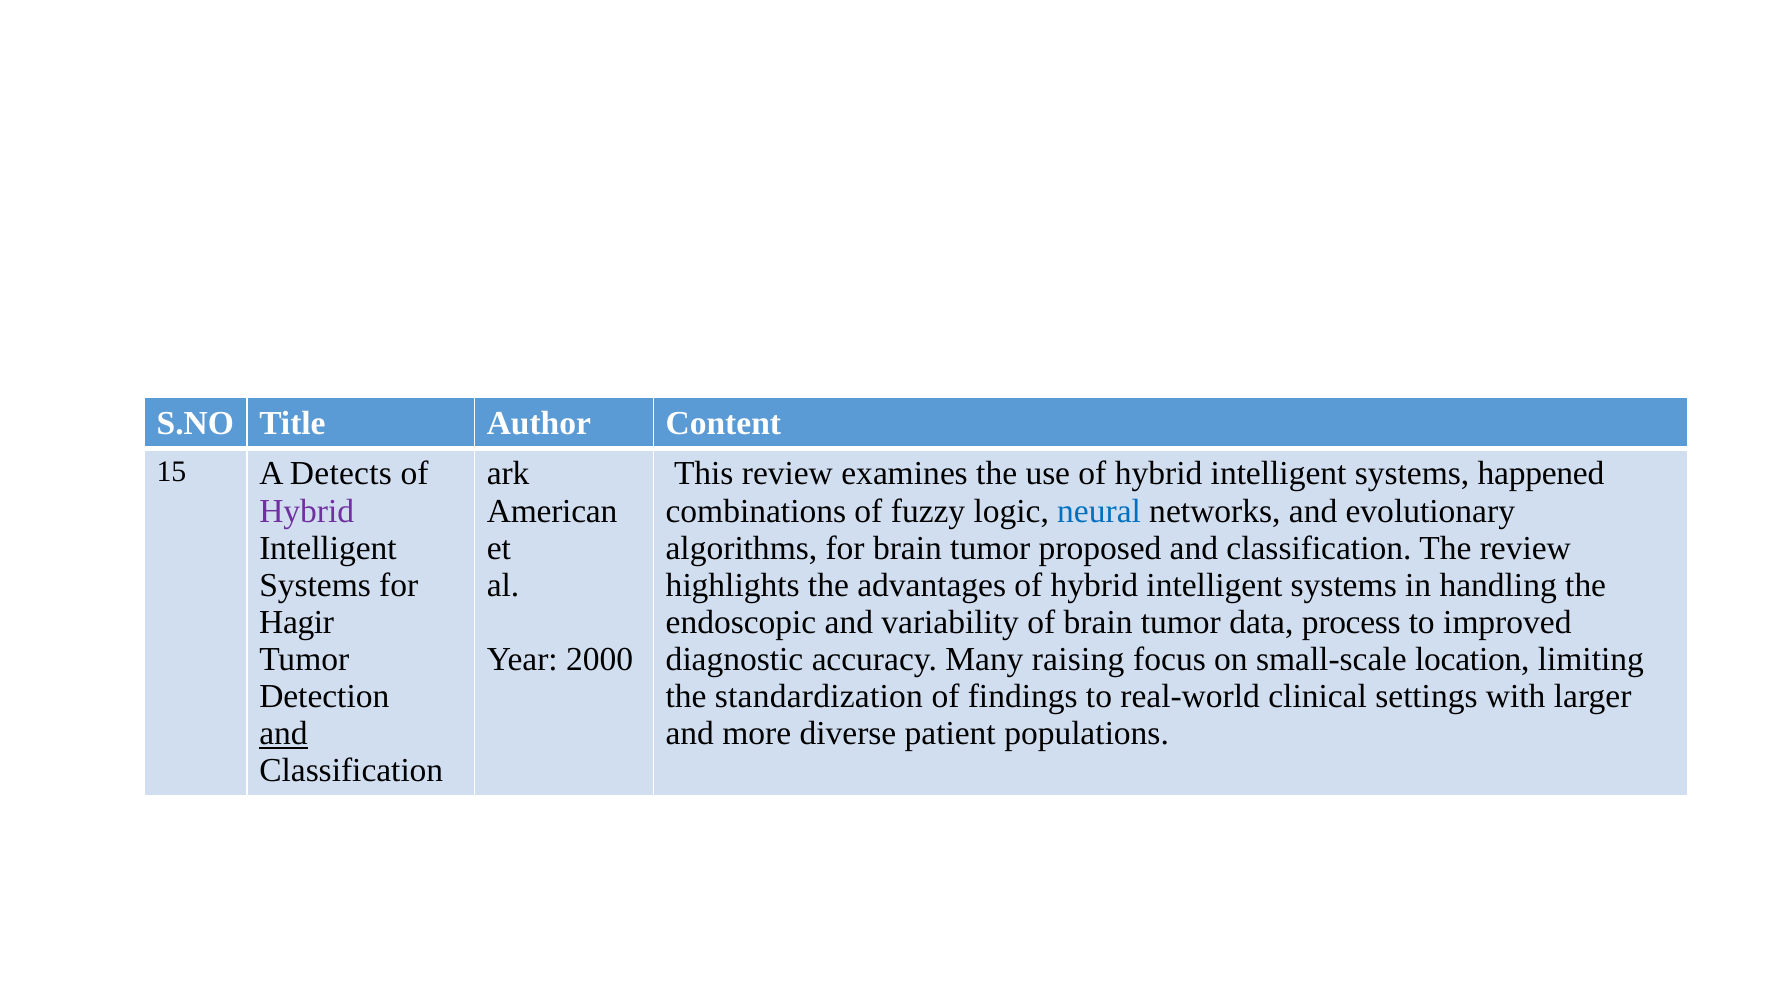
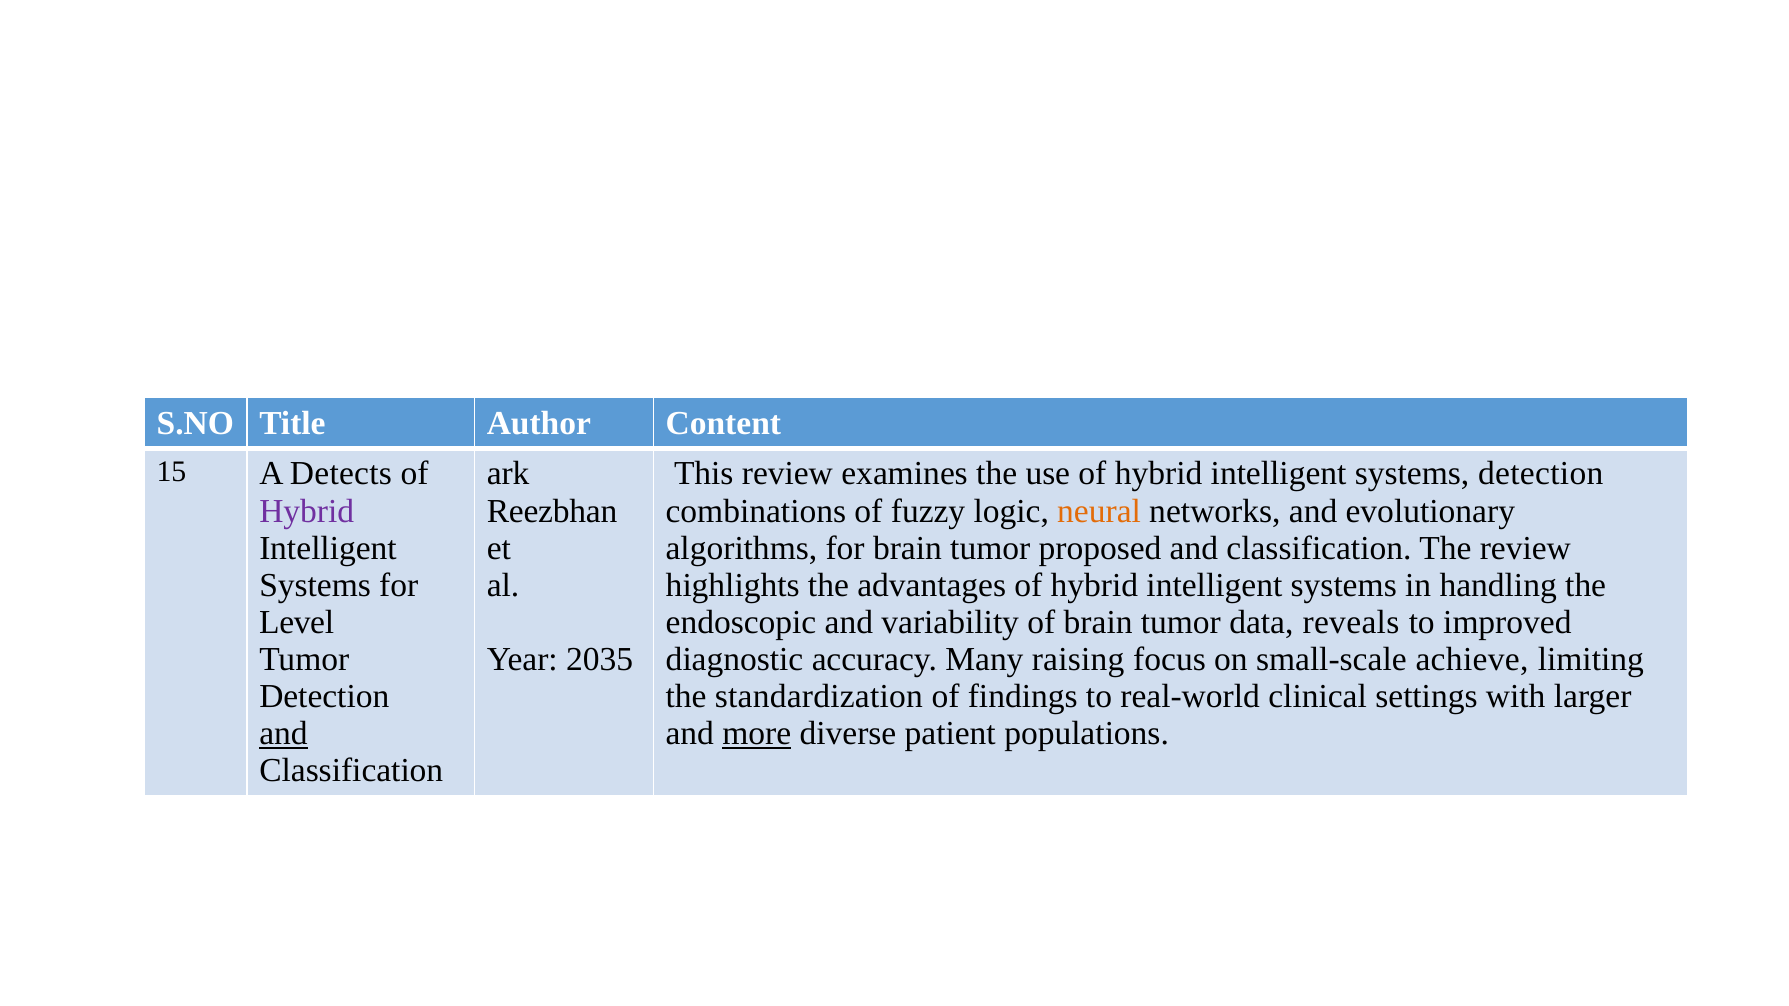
systems happened: happened -> detection
American: American -> Reezbhan
neural colour: blue -> orange
Hagir: Hagir -> Level
process: process -> reveals
2000: 2000 -> 2035
location: location -> achieve
more underline: none -> present
